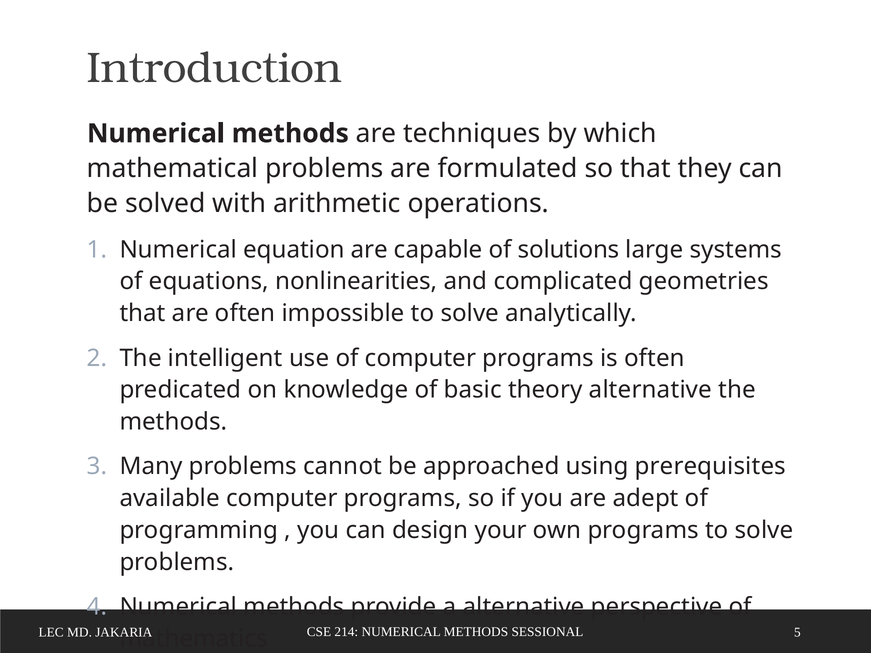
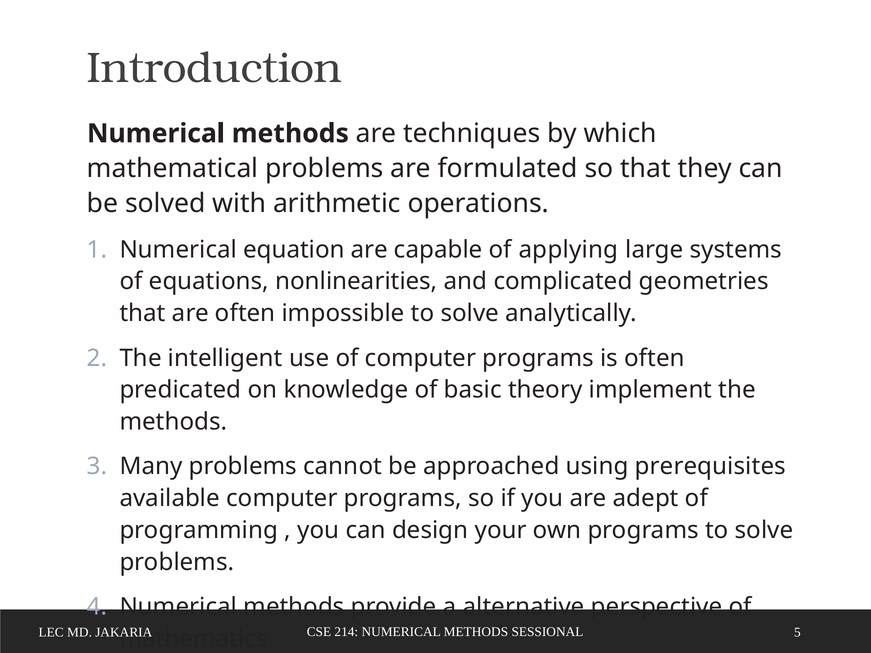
solutions: solutions -> applying
theory alternative: alternative -> implement
